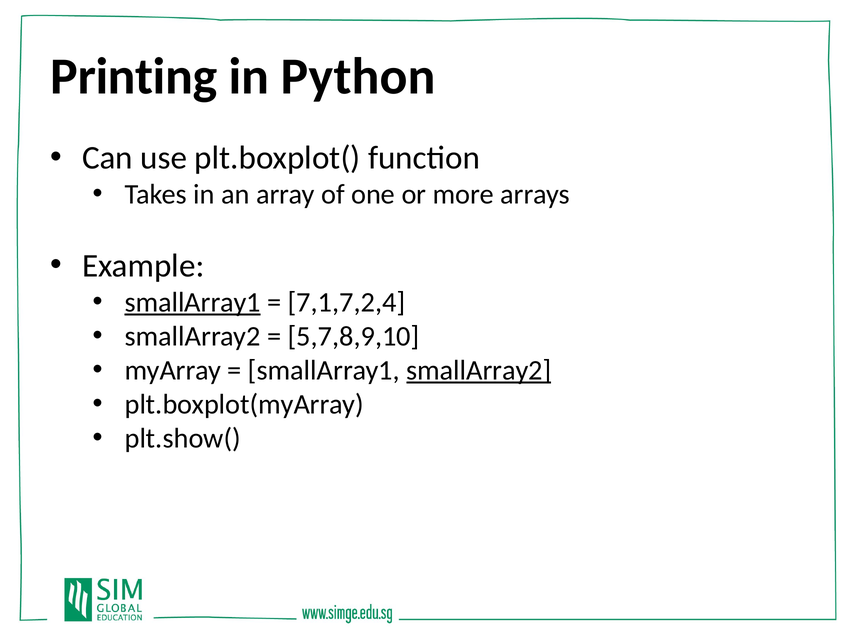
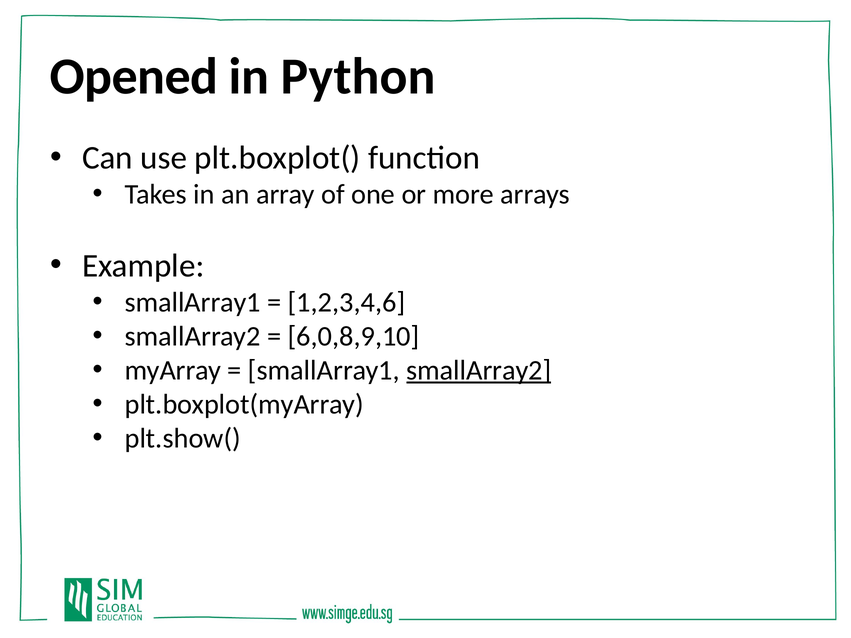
Printing: Printing -> Opened
smallArray1 at (193, 302) underline: present -> none
7,1,7,2,4: 7,1,7,2,4 -> 1,2,3,4,6
5,7,8,9,10: 5,7,8,9,10 -> 6,0,8,9,10
